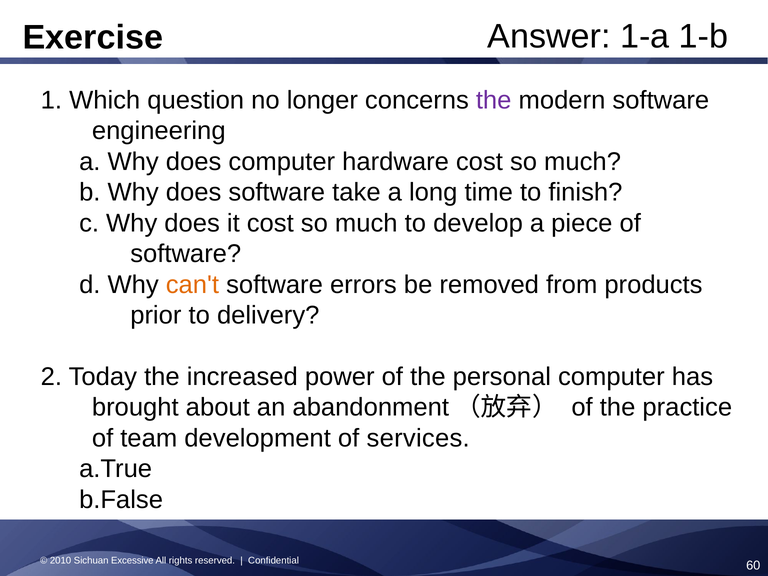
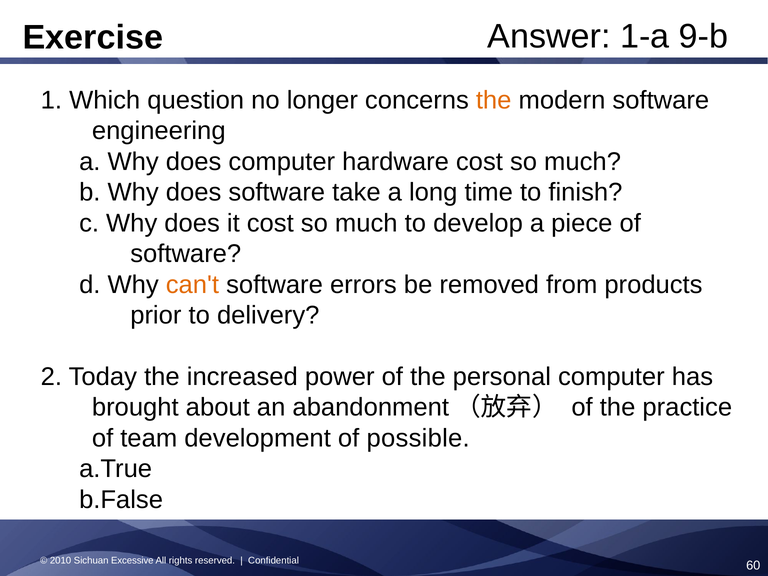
1-b: 1-b -> 9-b
the at (494, 100) colour: purple -> orange
services: services -> possible
